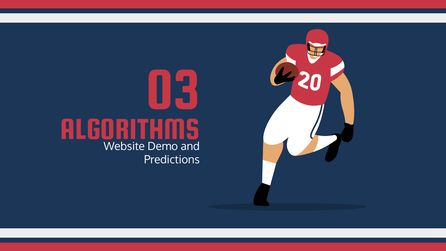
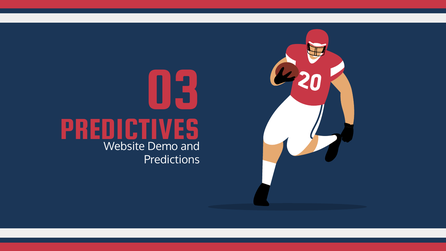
ALGORITHMS: ALGORITHMS -> PREDICTIVES
